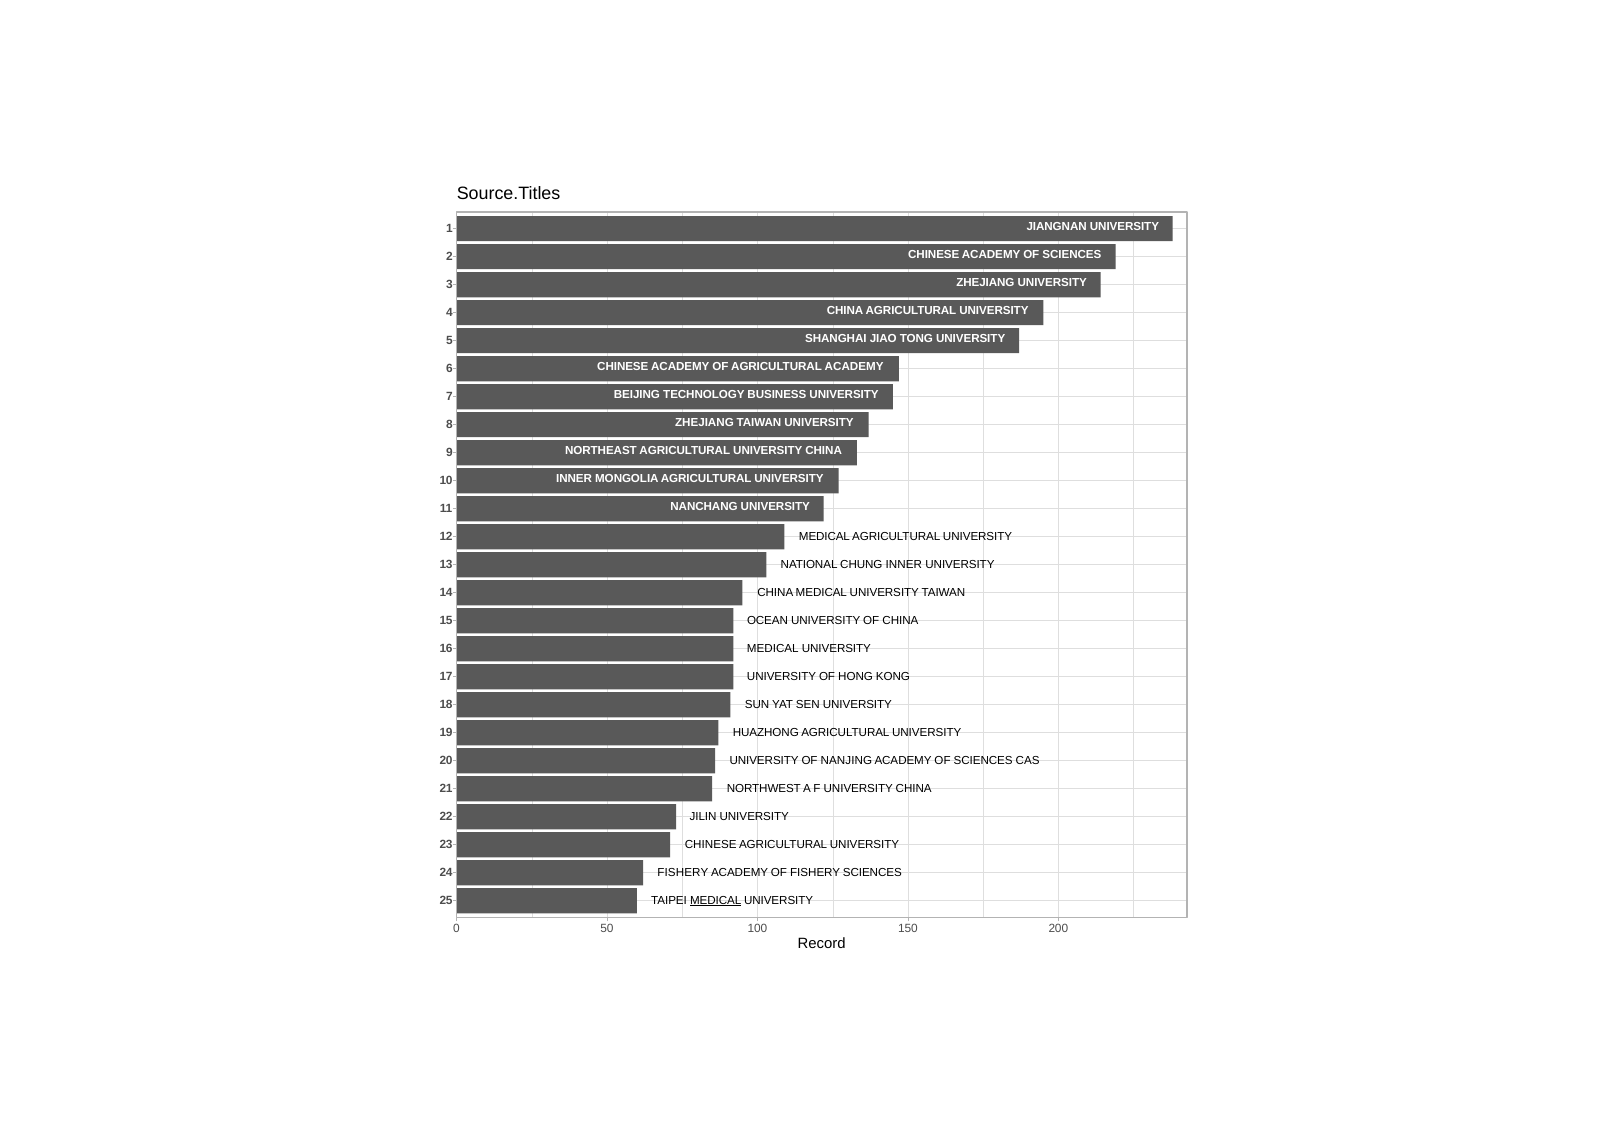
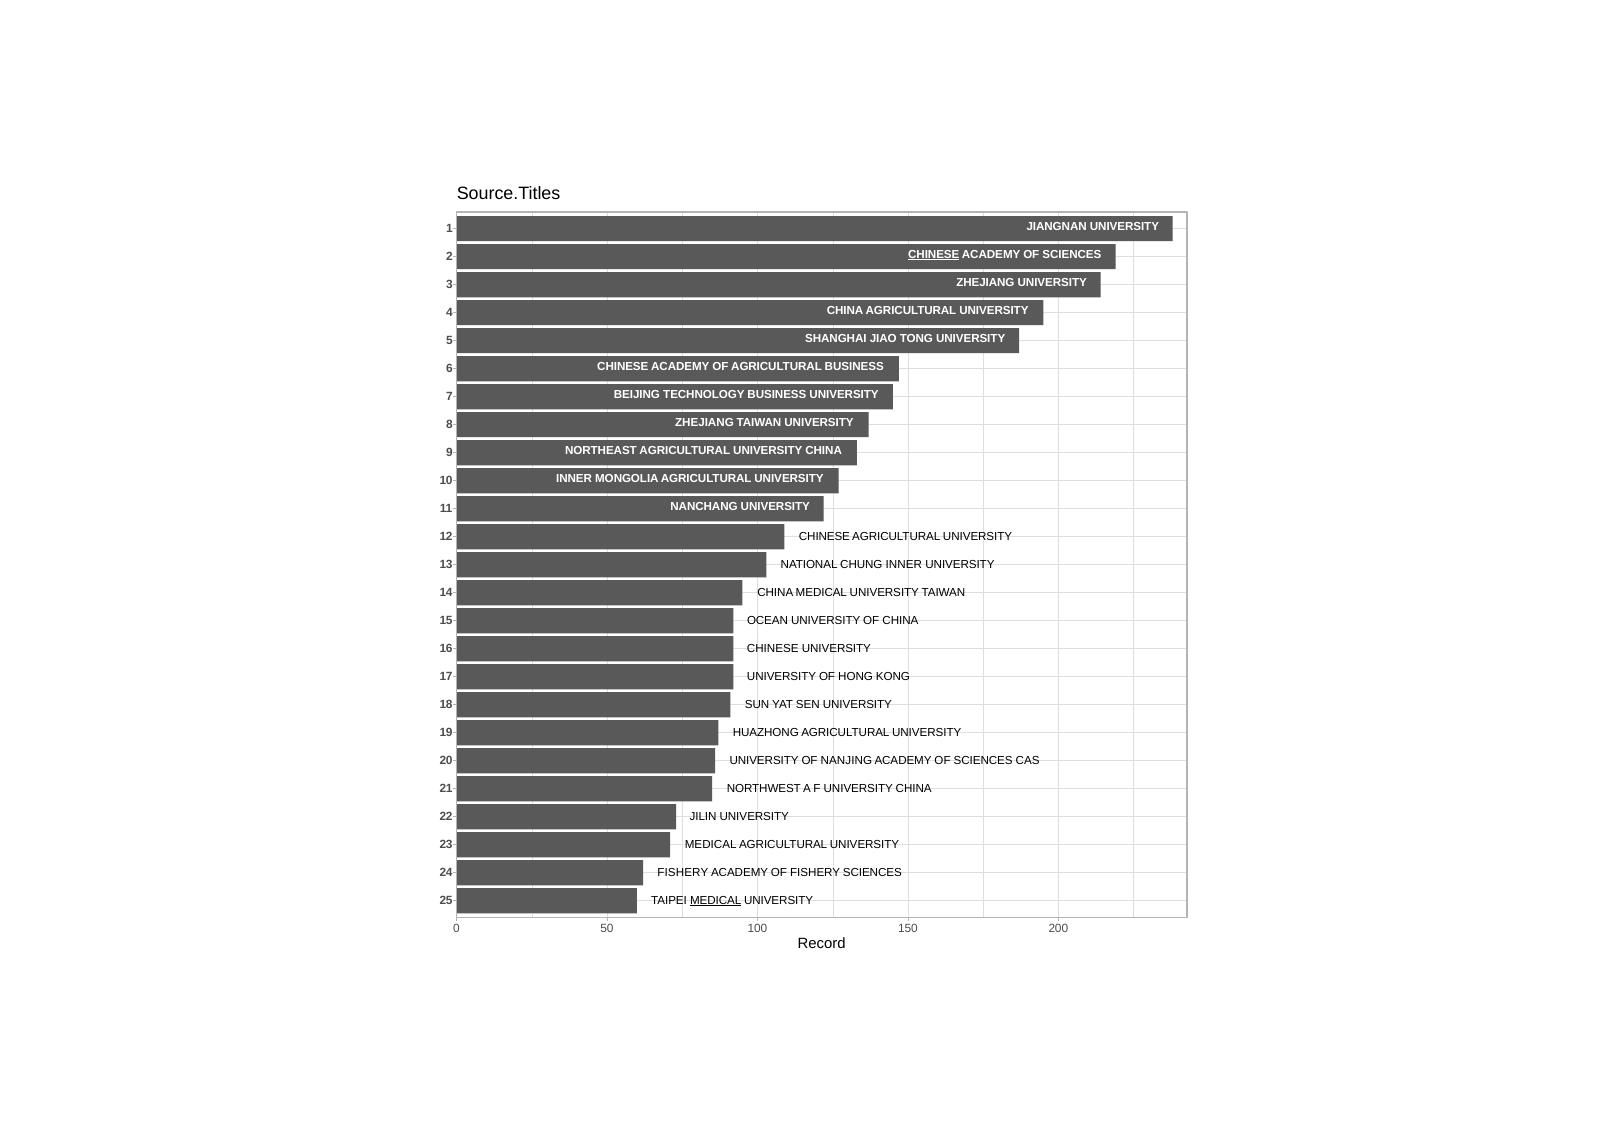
CHINESE at (934, 255) underline: none -> present
AGRICULTURAL ACADEMY: ACADEMY -> BUSINESS
MEDICAL at (824, 536): MEDICAL -> CHINESE
MEDICAL at (773, 648): MEDICAL -> CHINESE
CHINESE at (711, 844): CHINESE -> MEDICAL
